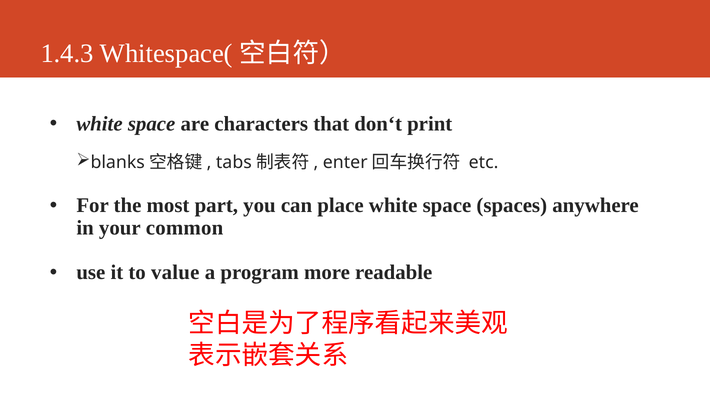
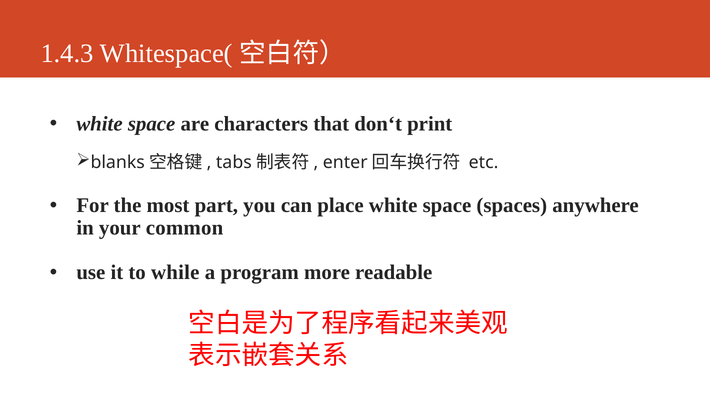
value: value -> while
